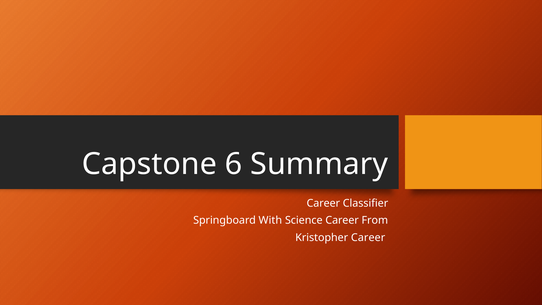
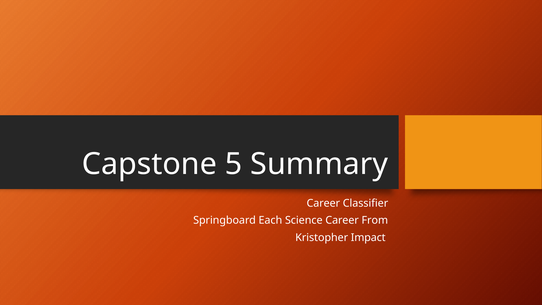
6: 6 -> 5
With: With -> Each
Kristopher Career: Career -> Impact
